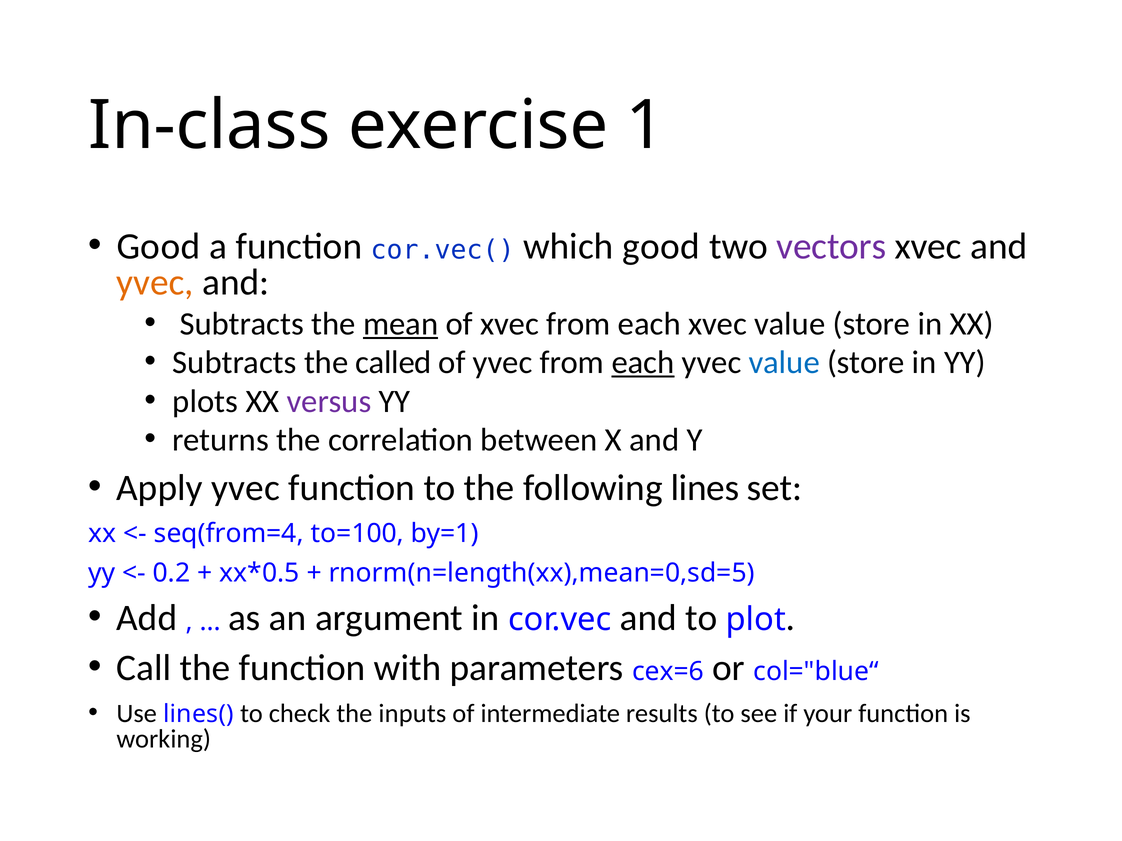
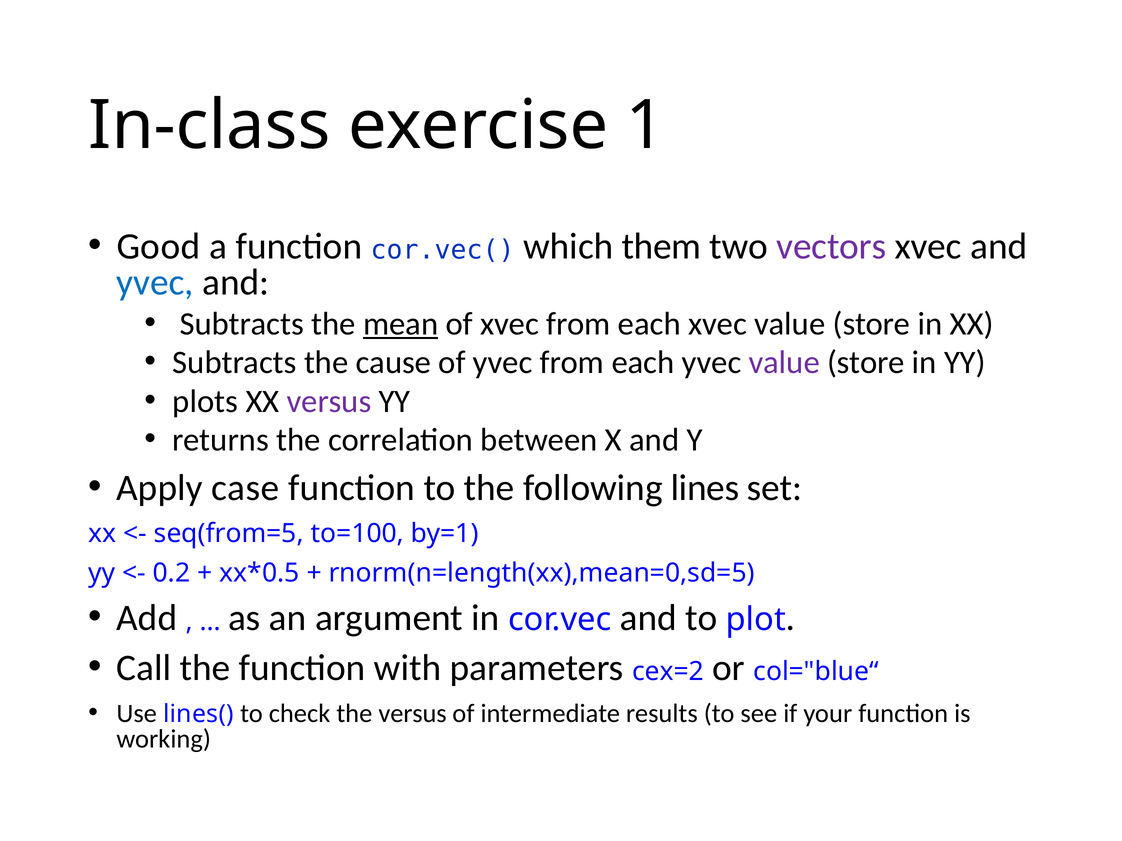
which good: good -> them
yvec at (155, 283) colour: orange -> blue
called: called -> cause
each at (643, 363) underline: present -> none
value at (784, 363) colour: blue -> purple
Apply yvec: yvec -> case
seq(from=4: seq(from=4 -> seq(from=5
cex=6: cex=6 -> cex=2
the inputs: inputs -> versus
